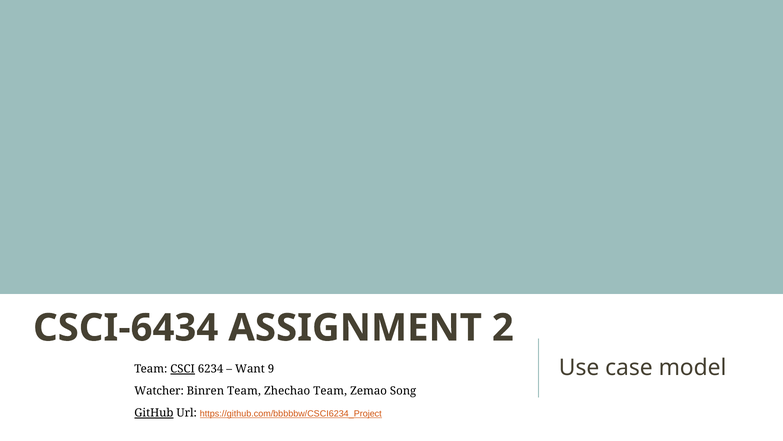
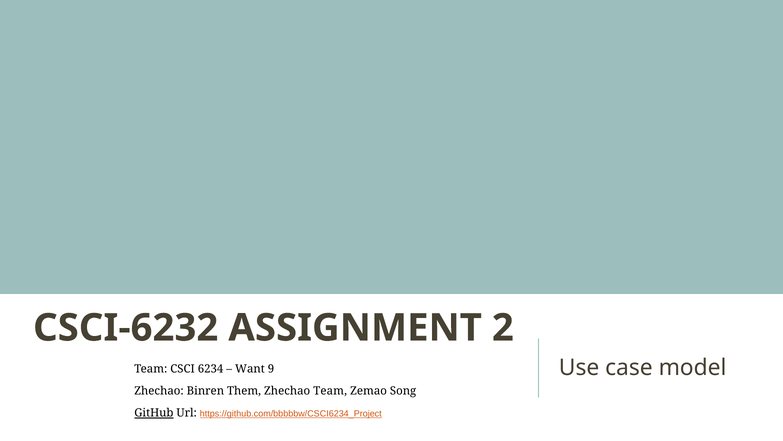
CSCI-6434: CSCI-6434 -> CSCI-6232
CSCI underline: present -> none
Watcher at (159, 391): Watcher -> Zhechao
Binren Team: Team -> Them
